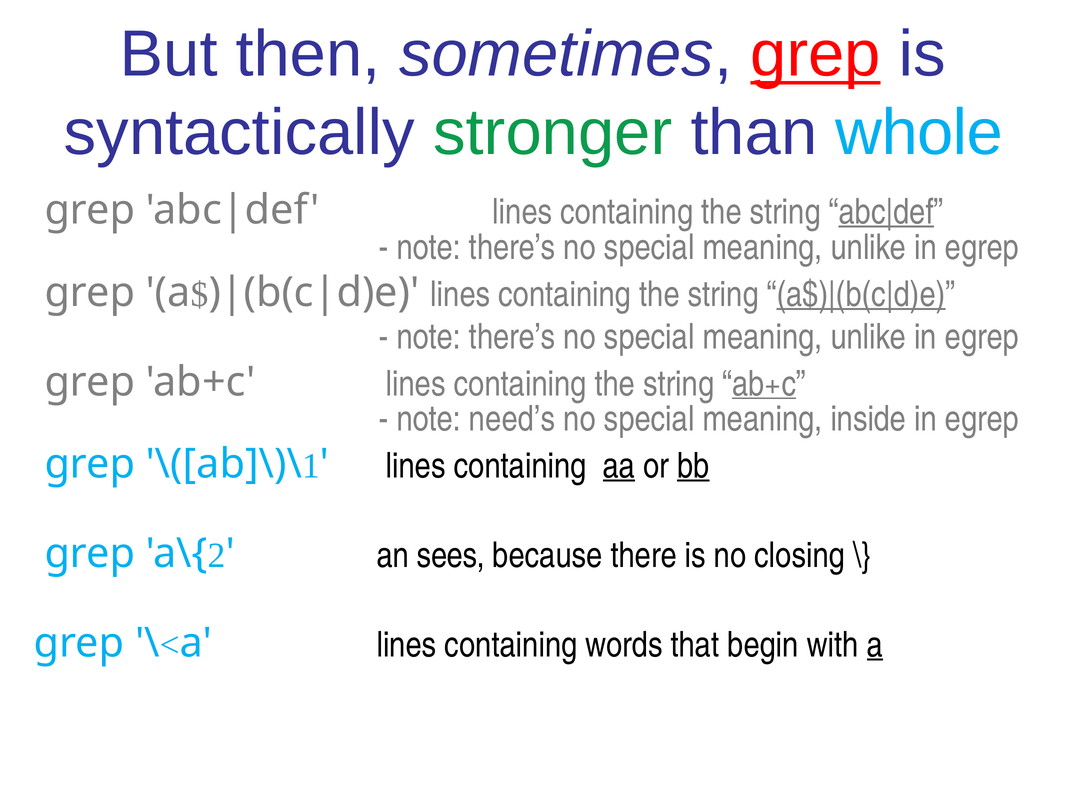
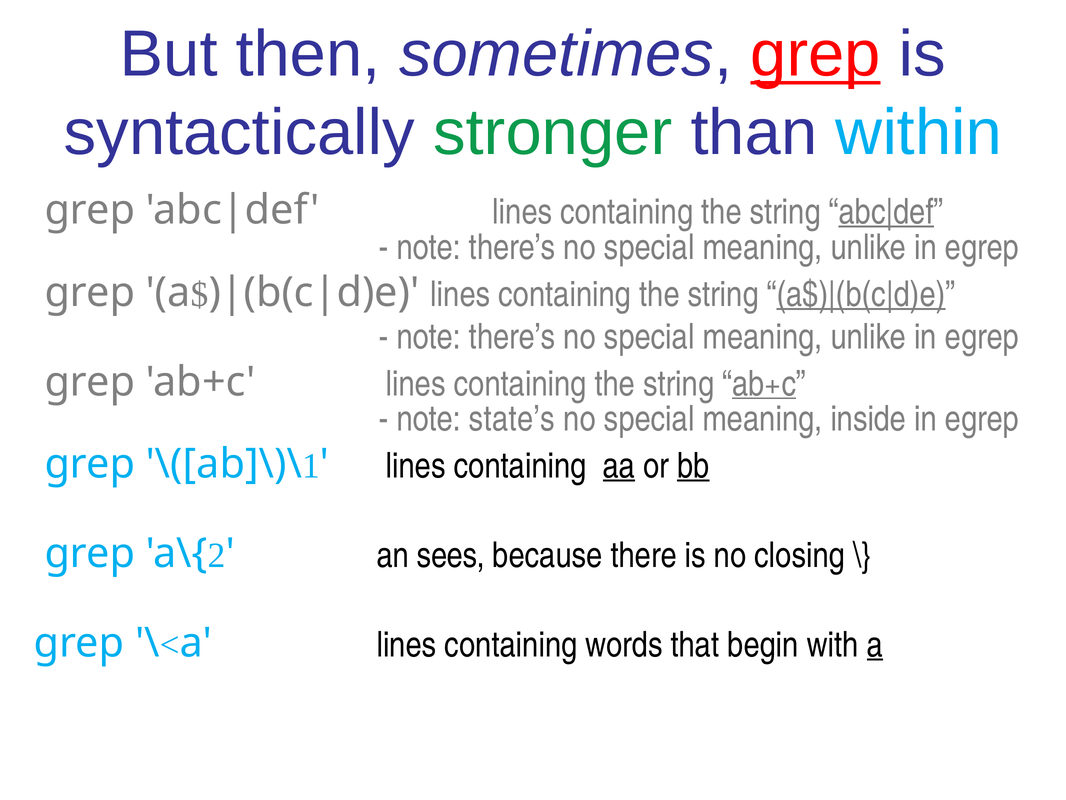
whole: whole -> within
need’s: need’s -> state’s
